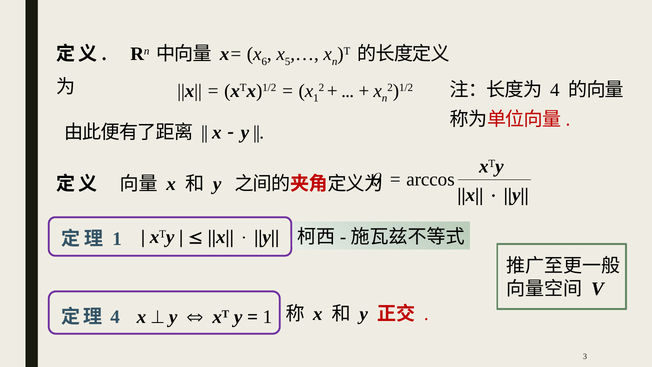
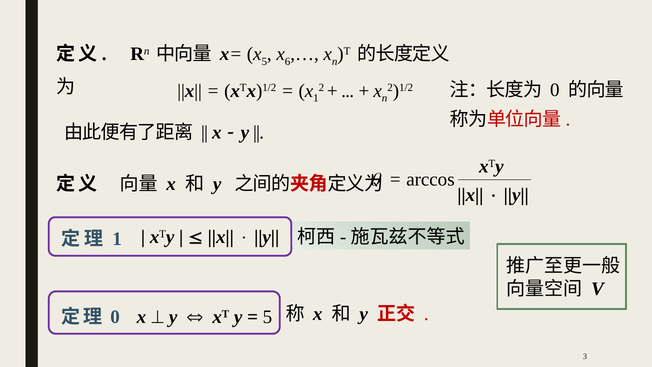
x 6: 6 -> 5
5: 5 -> 6
4 at (555, 90): 4 -> 0
4 at (115, 317): 4 -> 0
1 at (267, 317): 1 -> 5
